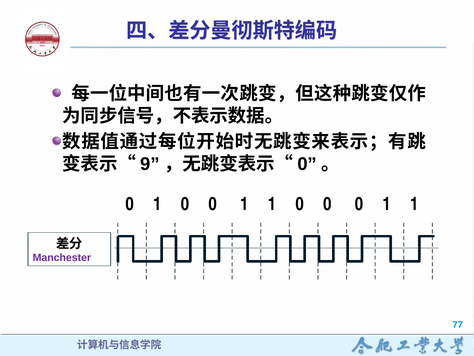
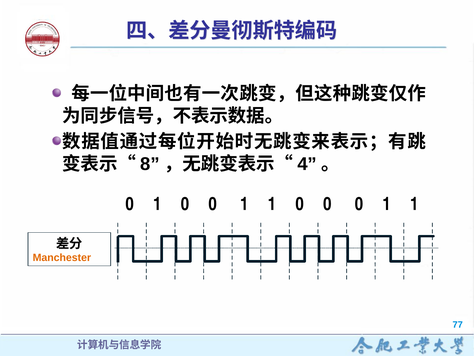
9: 9 -> 8
0 at (307, 164): 0 -> 4
Manchester colour: purple -> orange
